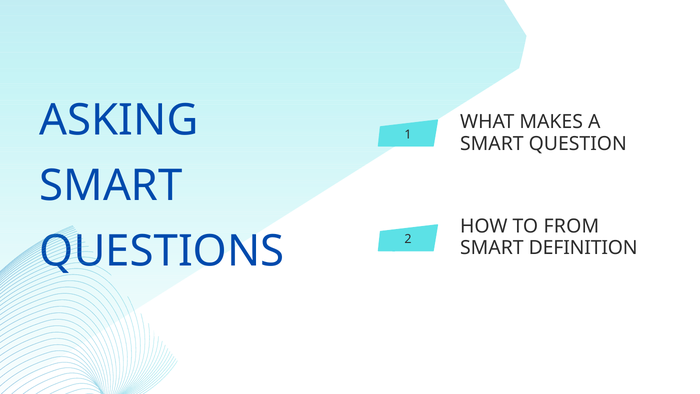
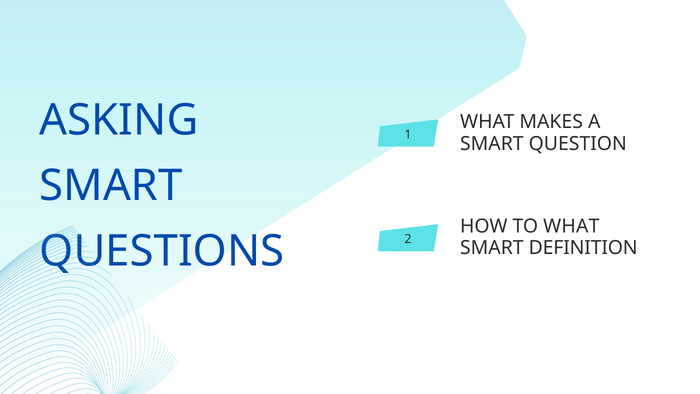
TO FROM: FROM -> WHAT
